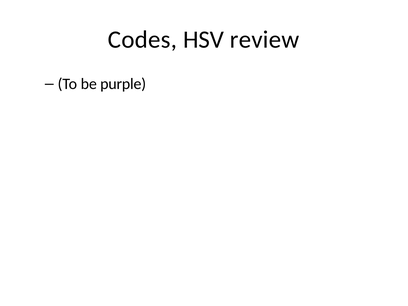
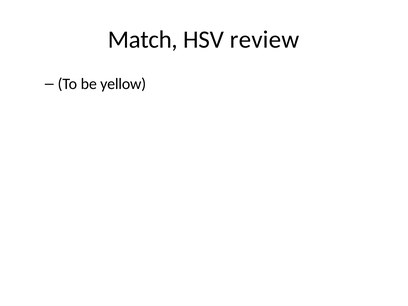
Codes: Codes -> Match
purple: purple -> yellow
